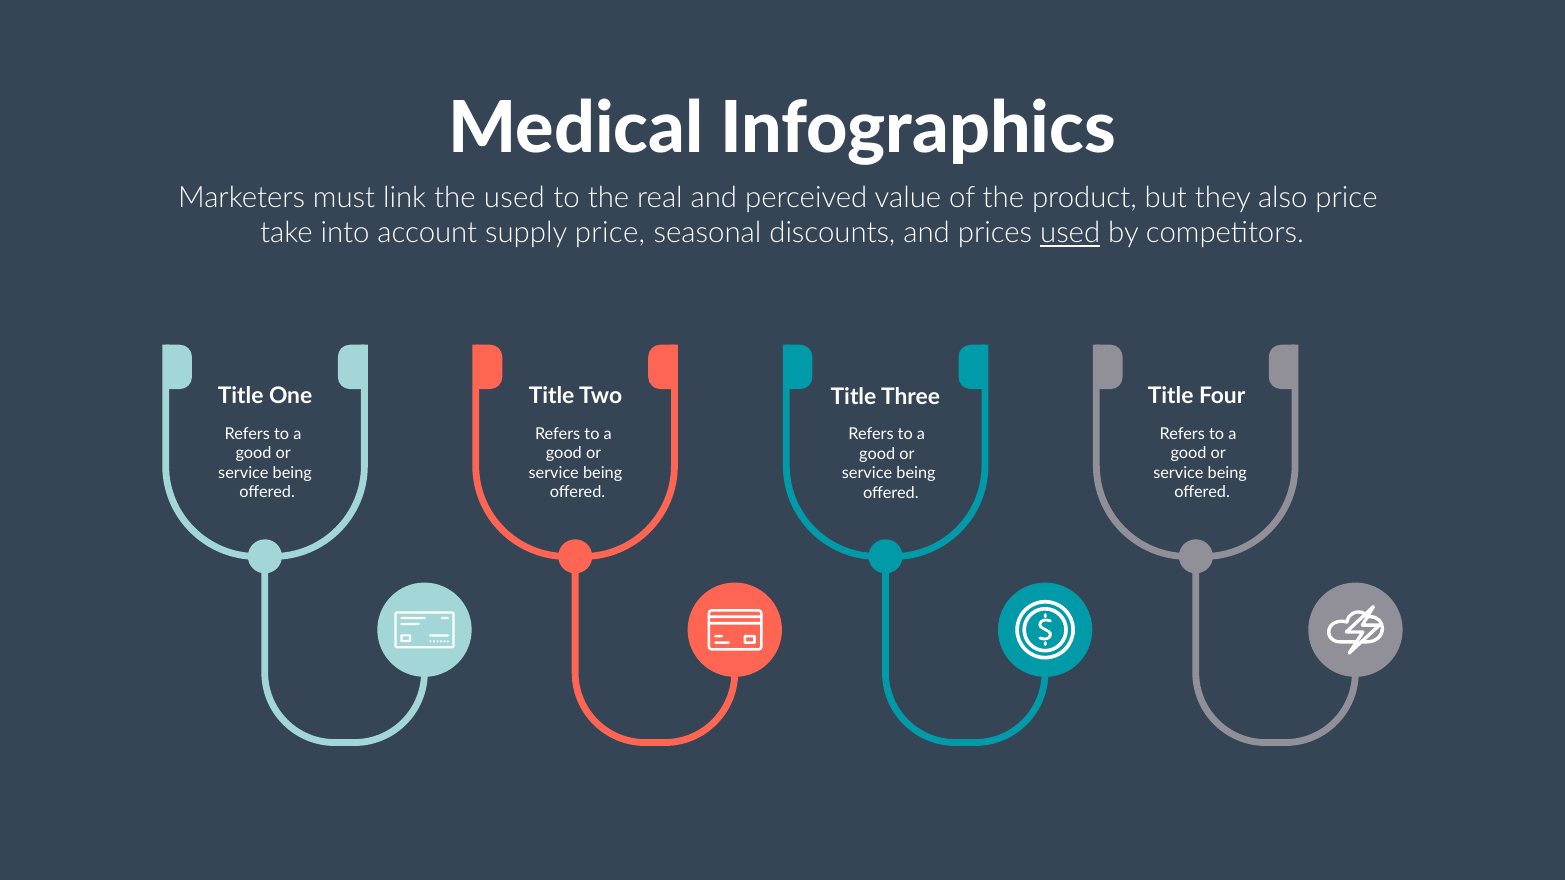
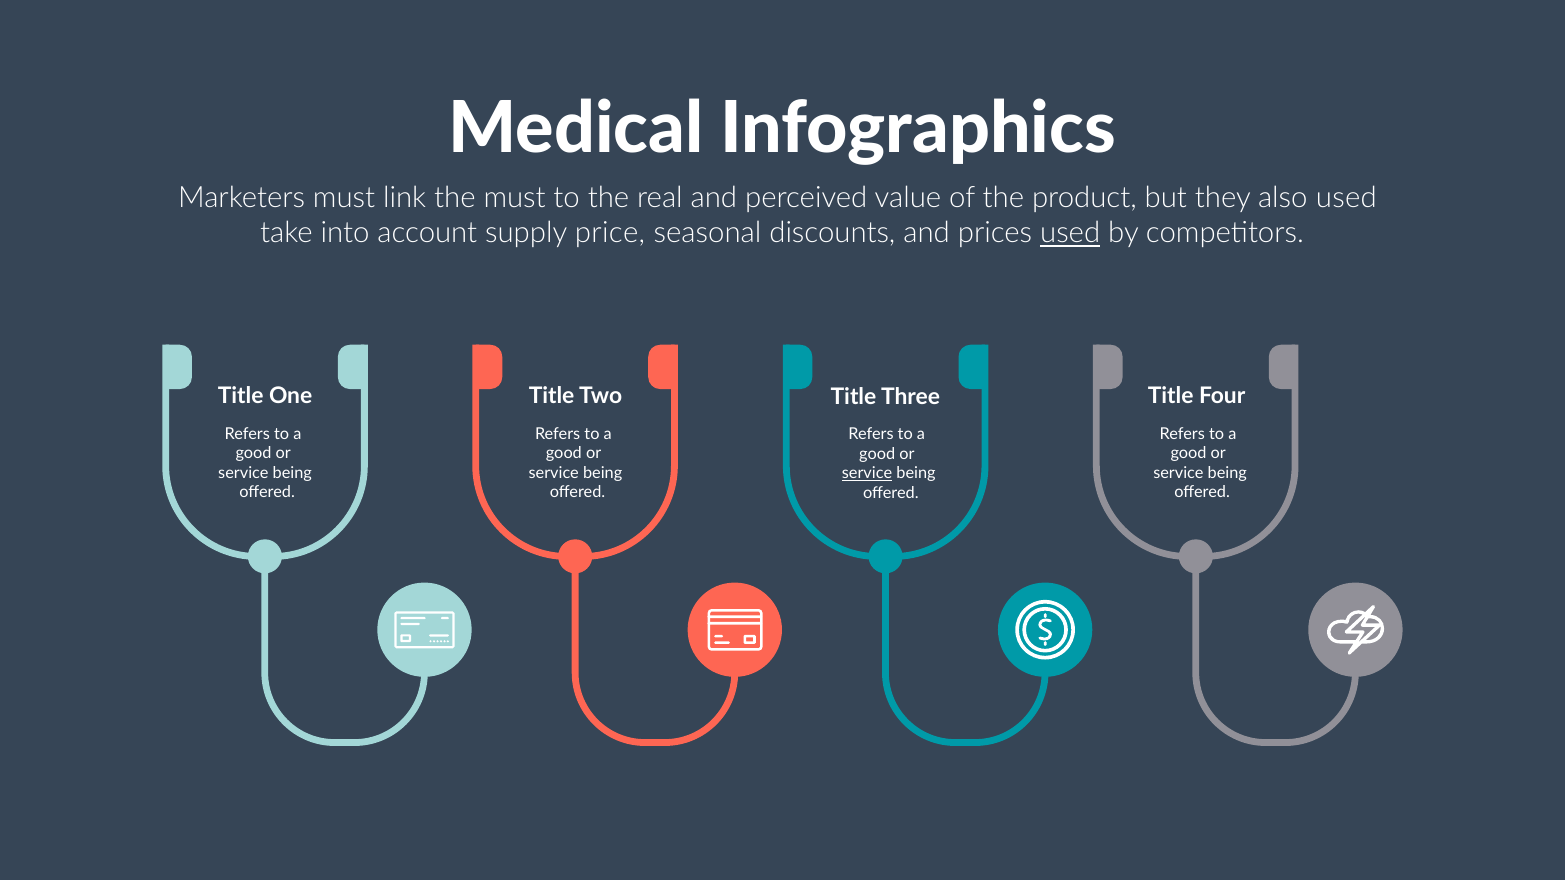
the used: used -> must
also price: price -> used
service at (867, 474) underline: none -> present
